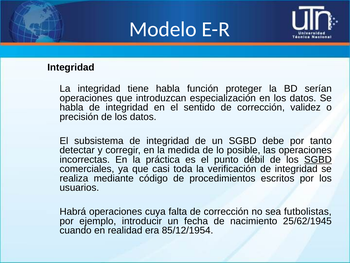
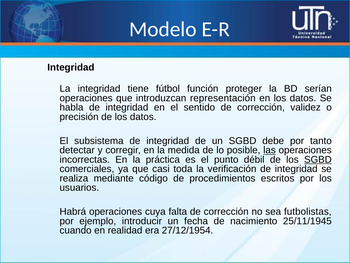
tiene habla: habla -> fútbol
especialización: especialización -> representación
las underline: none -> present
25/62/1945: 25/62/1945 -> 25/11/1945
85/12/1954: 85/12/1954 -> 27/12/1954
